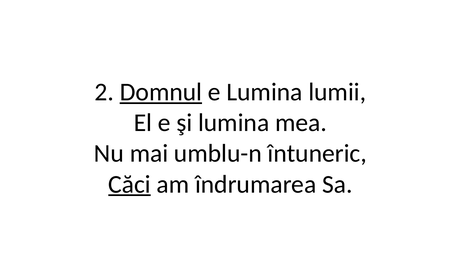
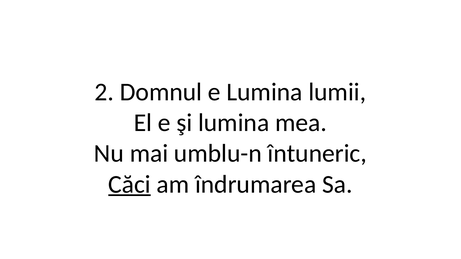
Domnul underline: present -> none
